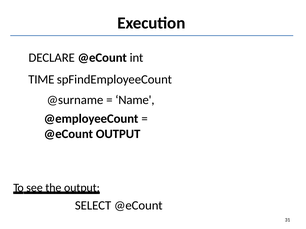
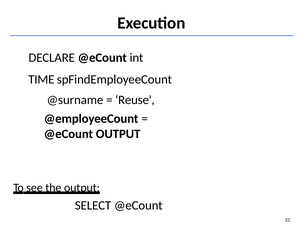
Name: Name -> Reuse
